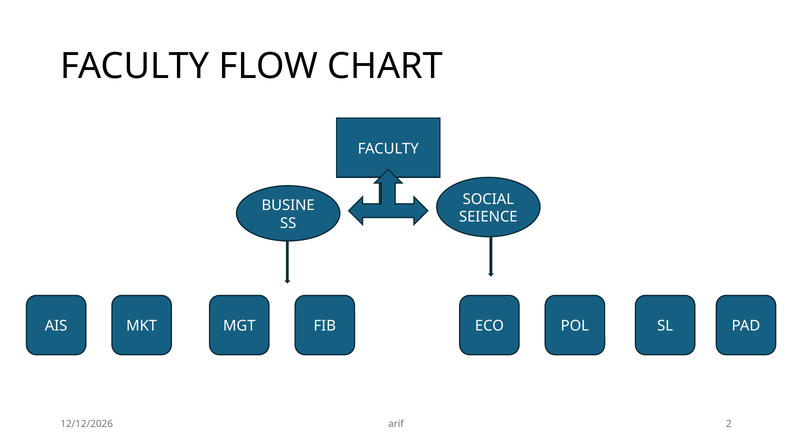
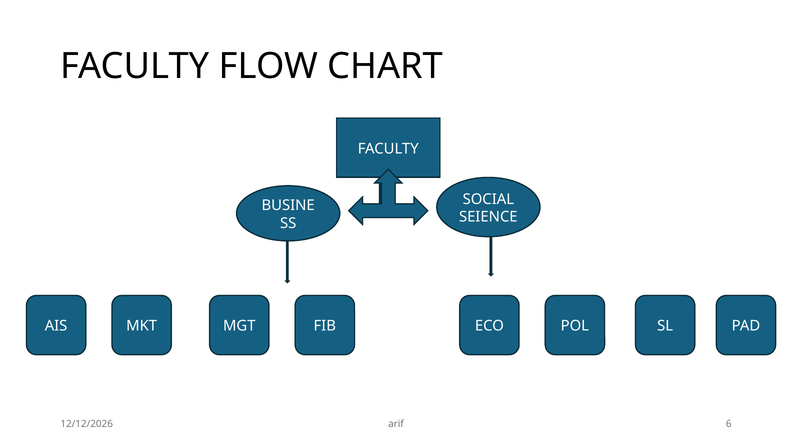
2: 2 -> 6
